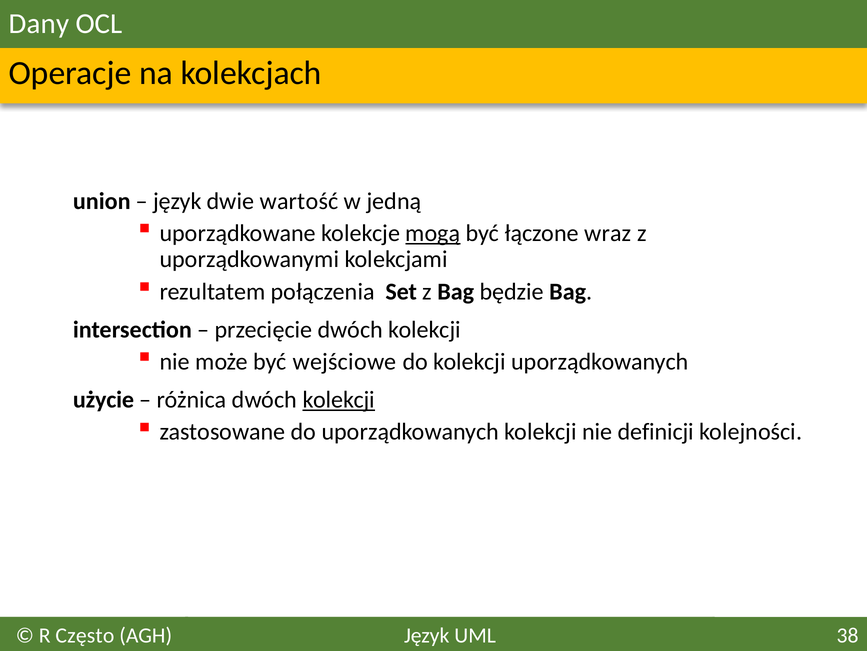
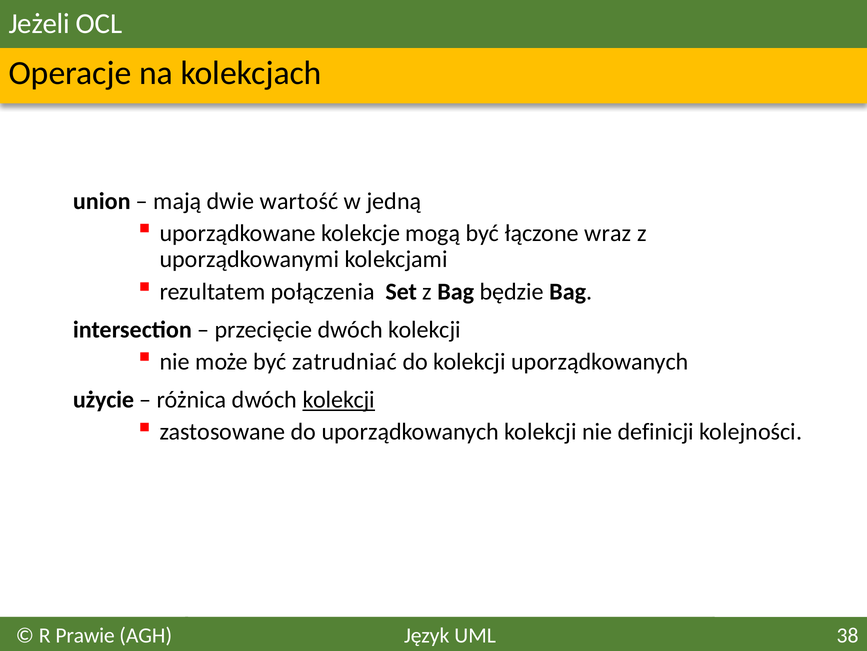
Dany: Dany -> Jeżeli
język at (177, 201): język -> mają
mogą underline: present -> none
wejściowe: wejściowe -> zatrudniać
Często: Często -> Prawie
